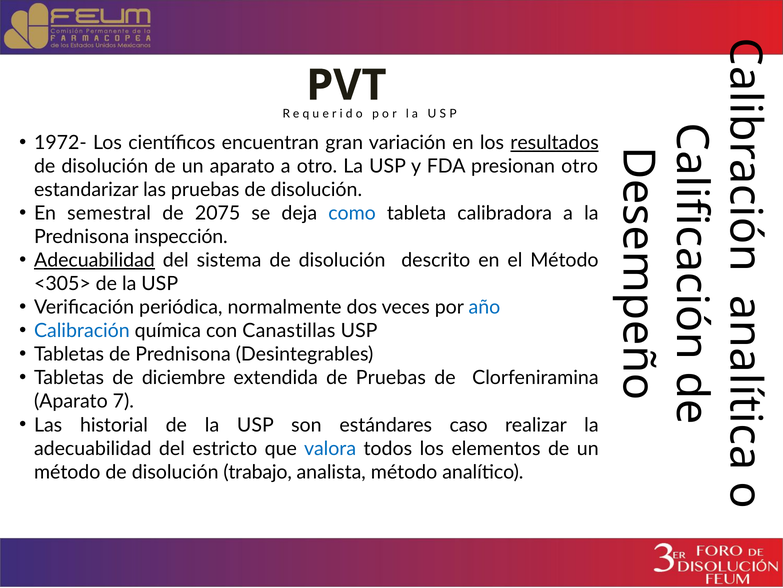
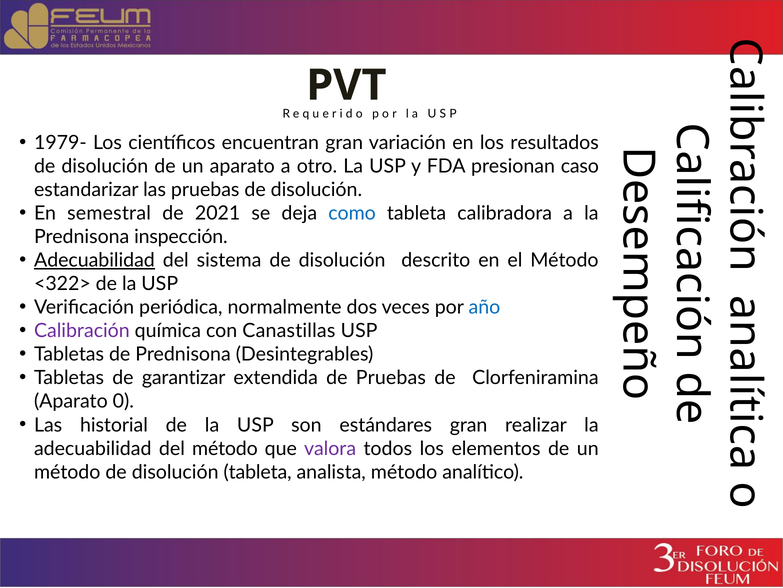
1972-: 1972- -> 1979-
resultados underline: present -> none
presionan otro: otro -> caso
2075: 2075 -> 2021
<305>: <305> -> <322>
Calibración colour: blue -> purple
diciembre: diciembre -> garantizar
7: 7 -> 0
estándares caso: caso -> gran
del estricto: estricto -> método
valora colour: blue -> purple
disolución trabajo: trabajo -> tableta
